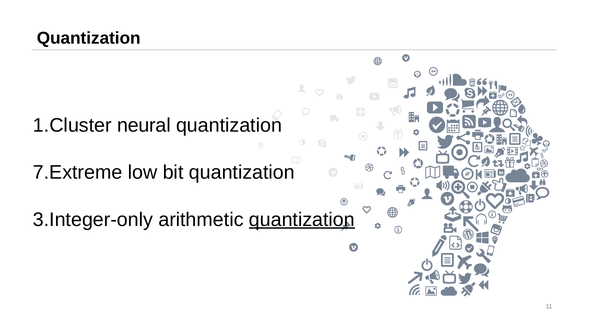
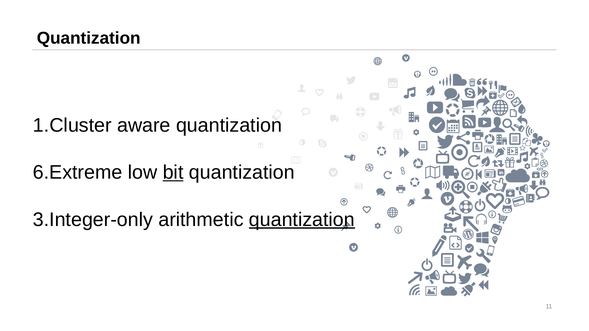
neural: neural -> aware
7.Extreme: 7.Extreme -> 6.Extreme
bit underline: none -> present
